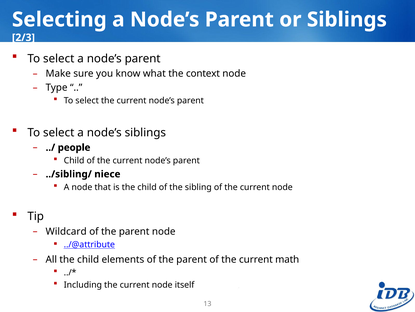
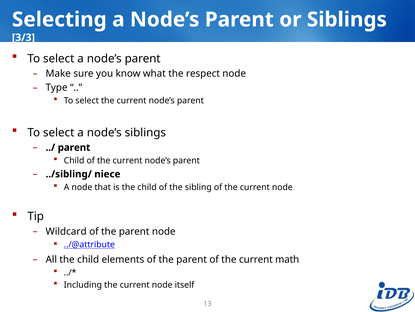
2/3: 2/3 -> 3/3
context: context -> respect
people at (74, 147): people -> parent
